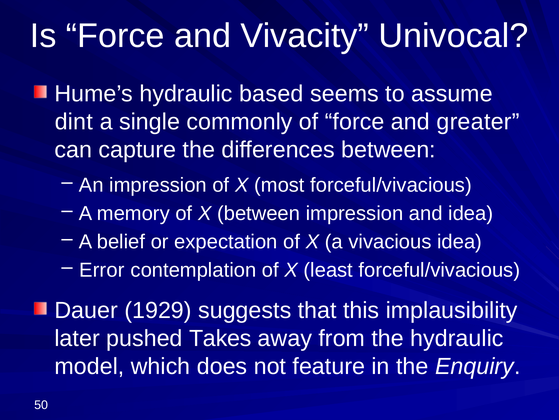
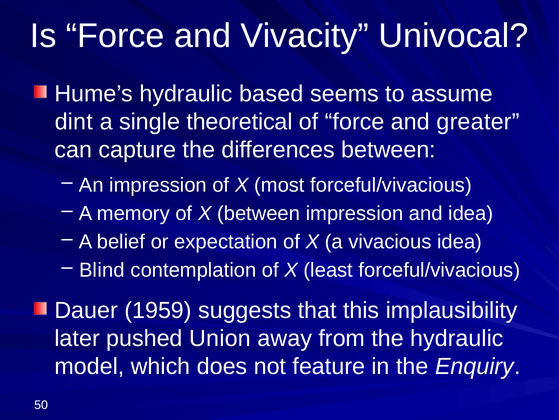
commonly: commonly -> theoretical
Error: Error -> Blind
1929: 1929 -> 1959
Takes: Takes -> Union
